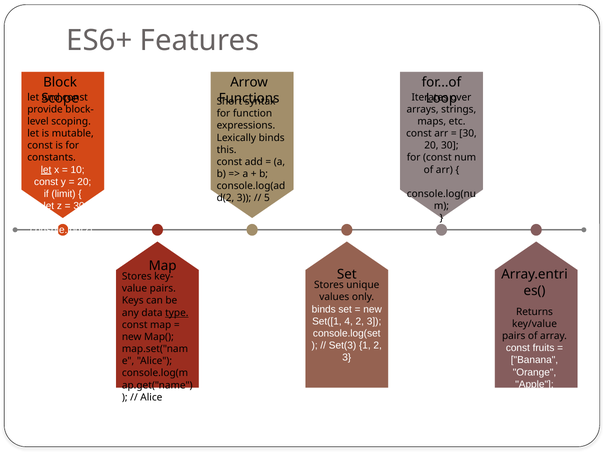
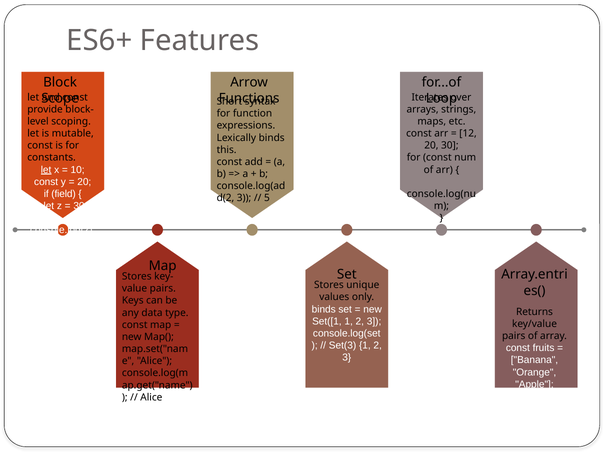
30 at (468, 133): 30 -> 12
limit: limit -> field
type underline: present -> none
Set([1 4: 4 -> 1
